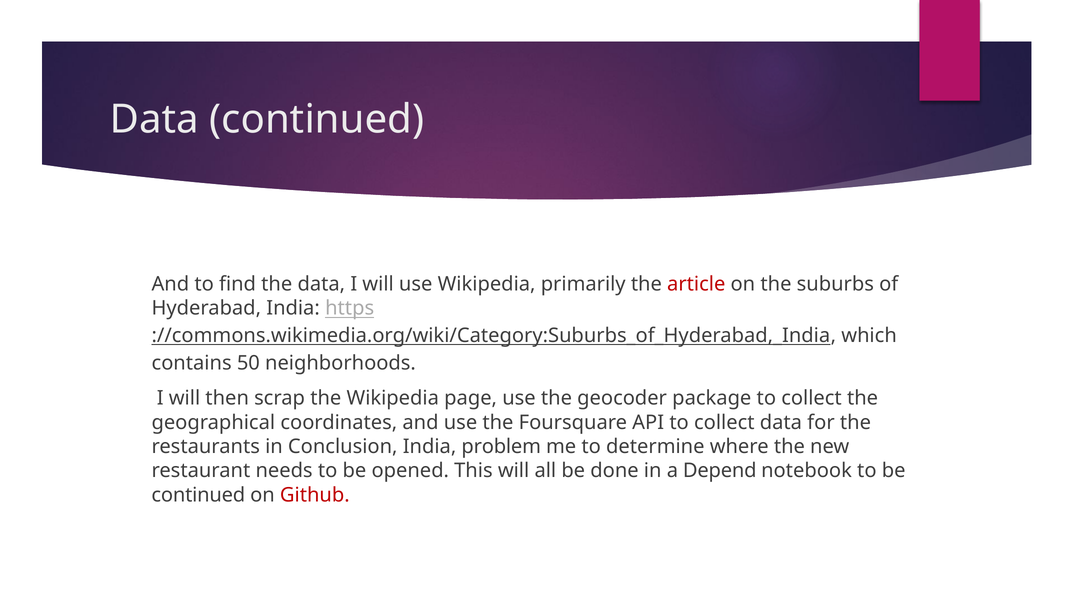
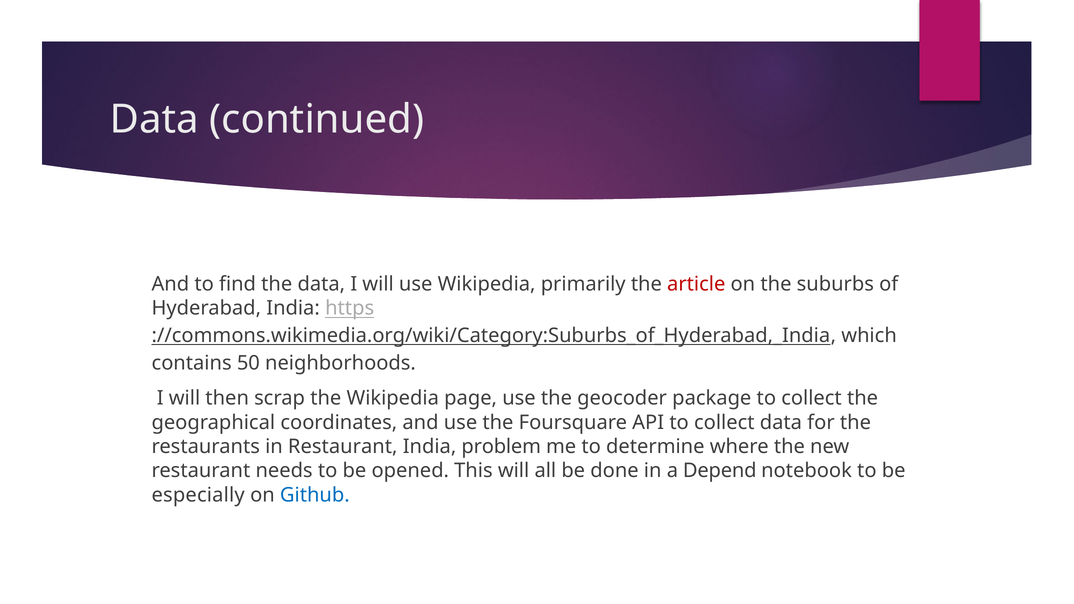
in Conclusion: Conclusion -> Restaurant
continued at (198, 495): continued -> especially
Github colour: red -> blue
